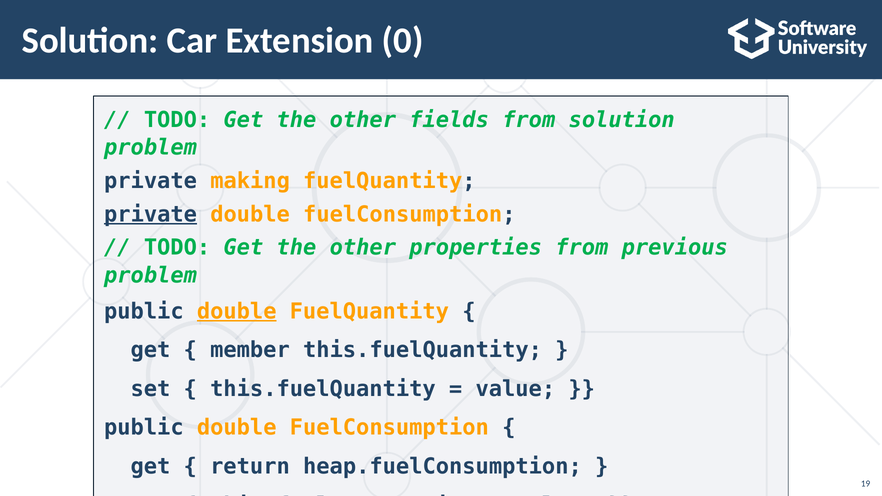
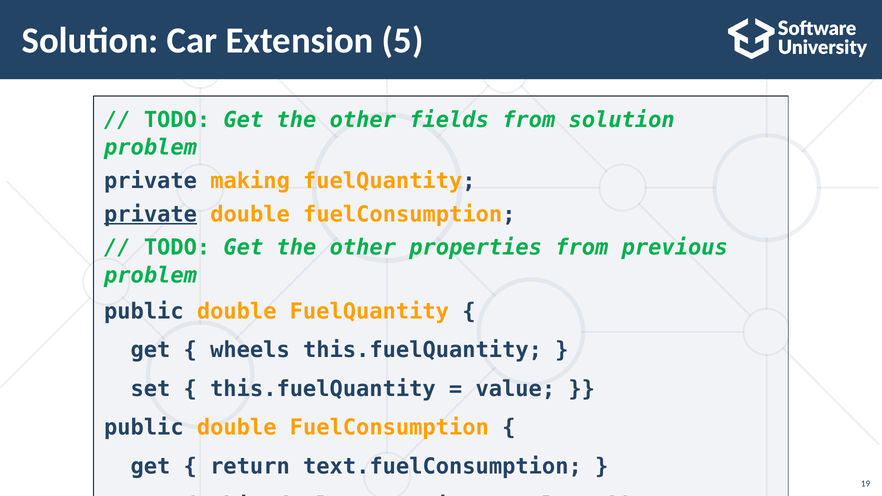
0: 0 -> 5
double at (237, 311) underline: present -> none
member: member -> wheels
heap.fuelConsumption: heap.fuelConsumption -> text.fuelConsumption
